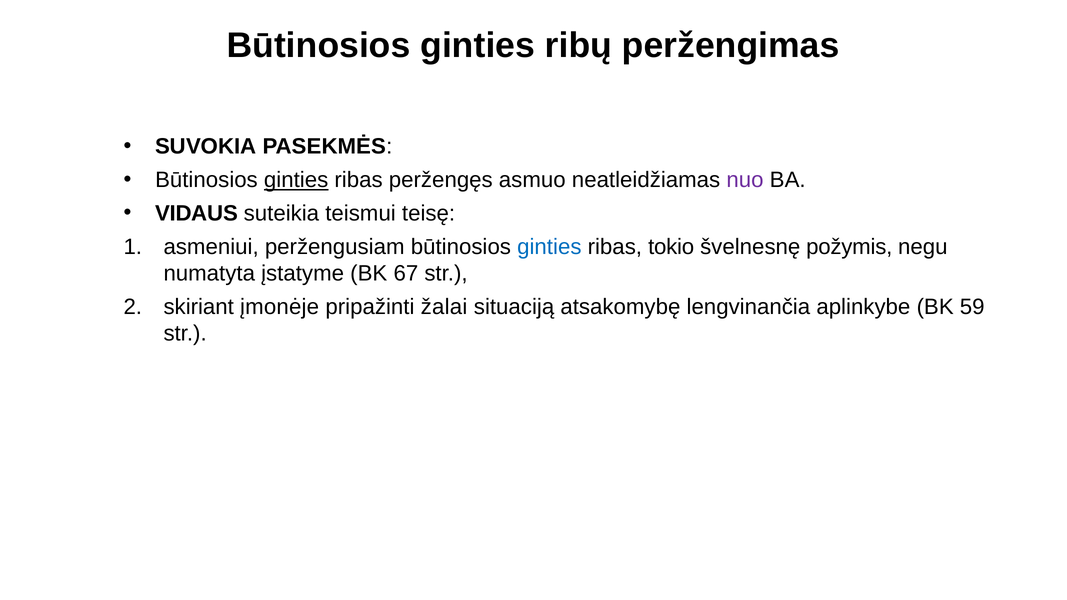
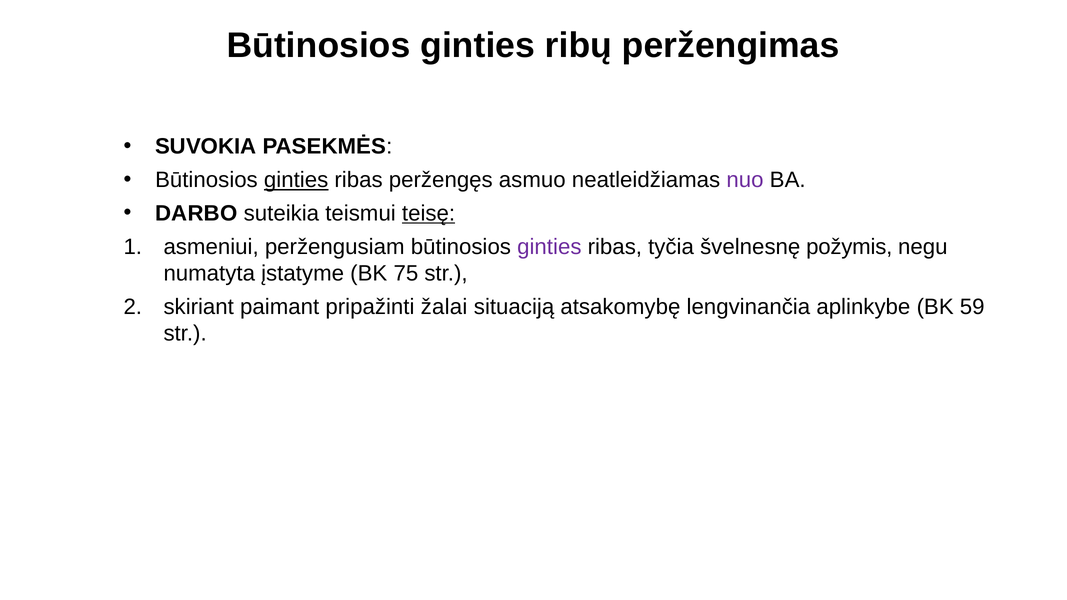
VIDAUS: VIDAUS -> DARBO
teisę underline: none -> present
ginties at (549, 247) colour: blue -> purple
tokio: tokio -> tyčia
67: 67 -> 75
įmonėje: įmonėje -> paimant
